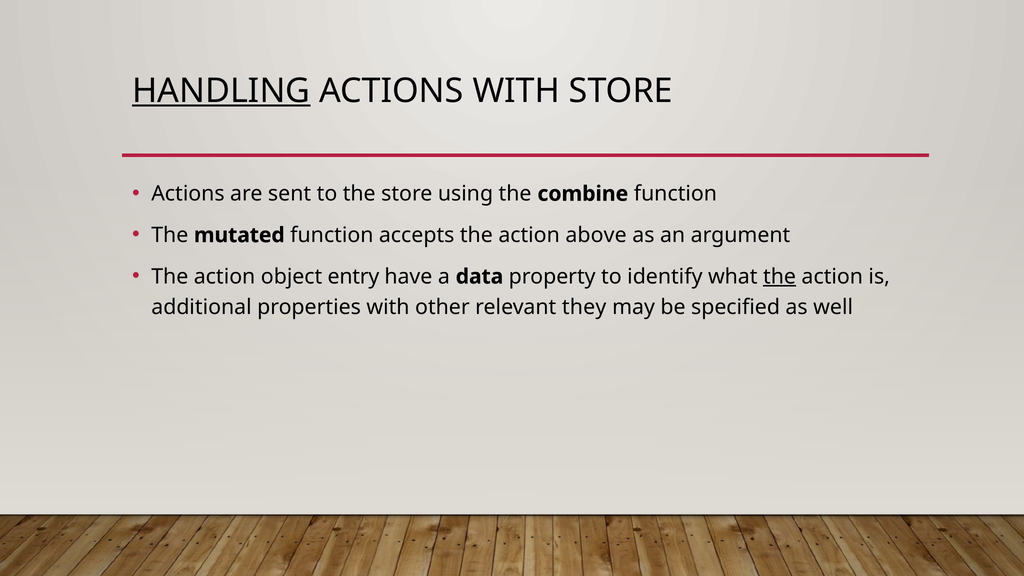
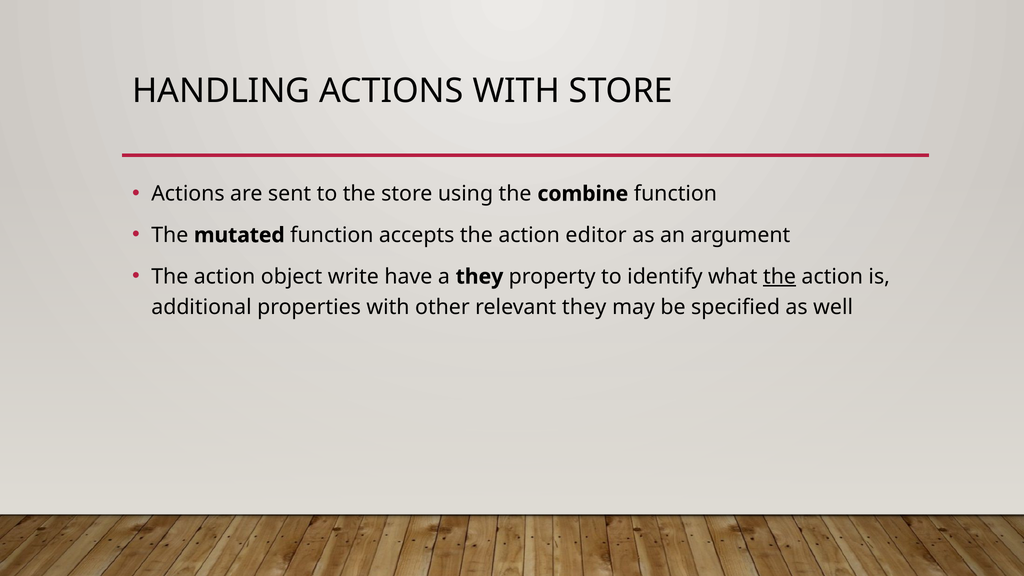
HANDLING underline: present -> none
above: above -> editor
entry: entry -> write
a data: data -> they
